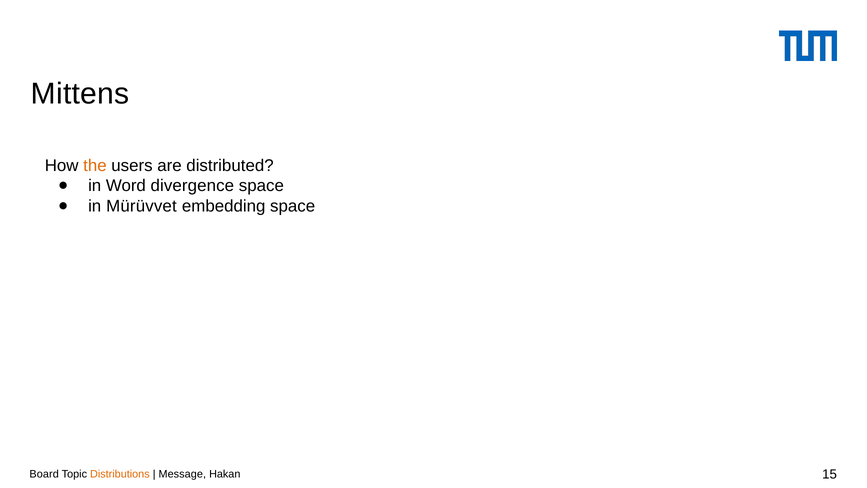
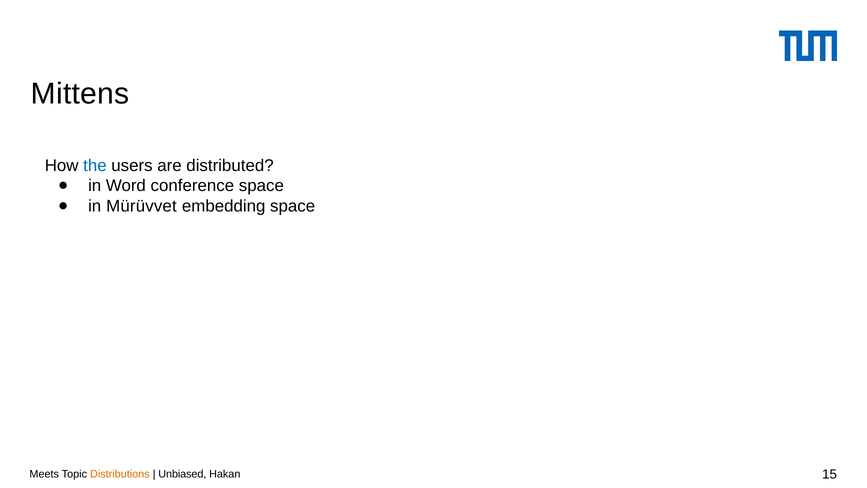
the colour: orange -> blue
divergence: divergence -> conference
Board: Board -> Meets
Message: Message -> Unbiased
